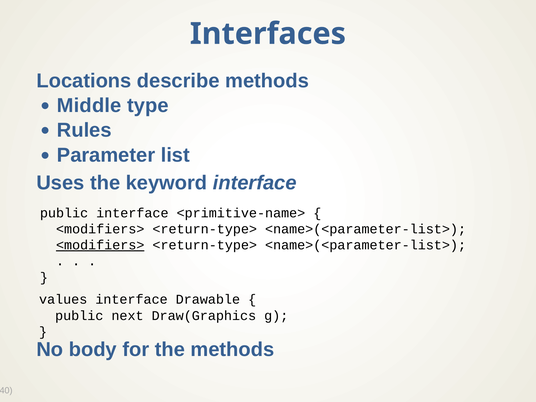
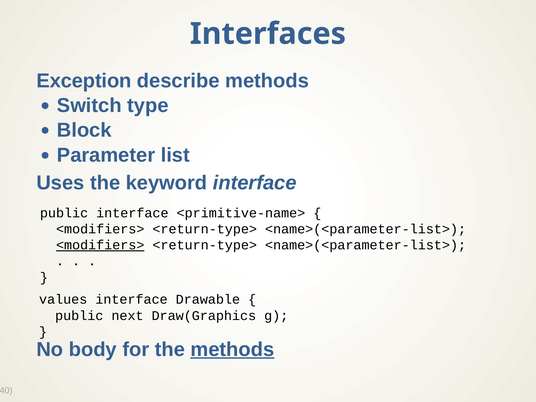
Locations: Locations -> Exception
Middle: Middle -> Switch
Rules: Rules -> Block
methods at (232, 349) underline: none -> present
